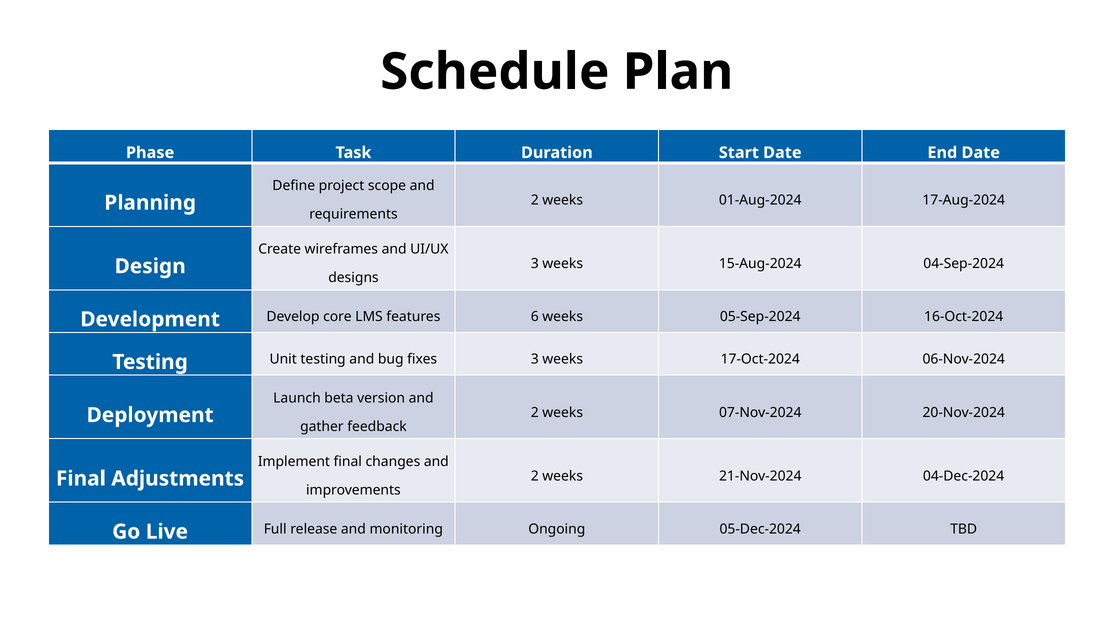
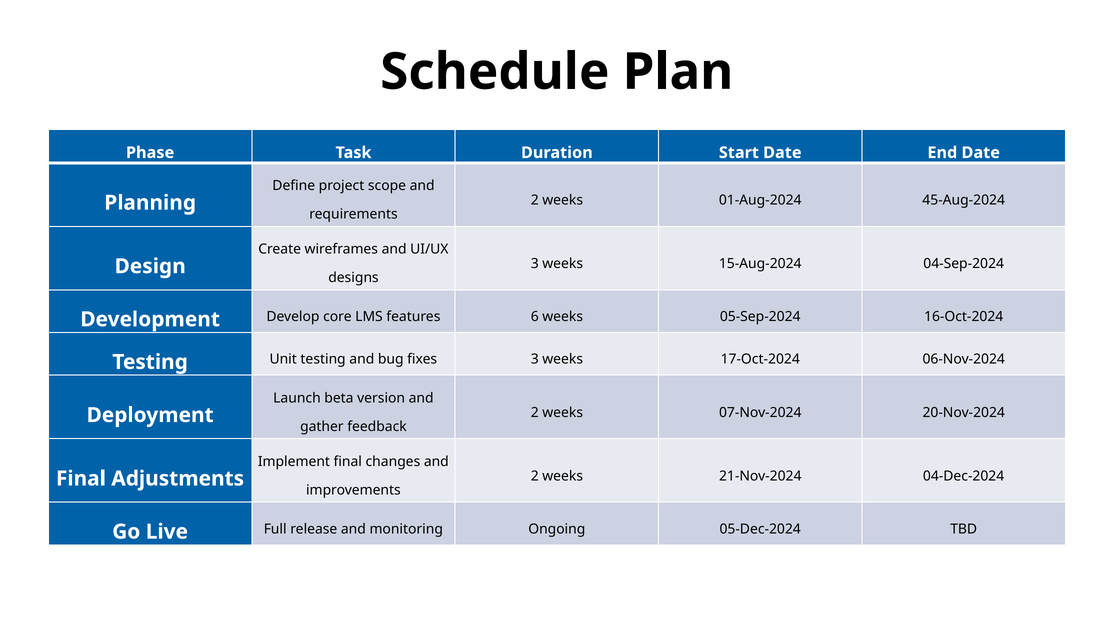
17-Aug-2024: 17-Aug-2024 -> 45-Aug-2024
